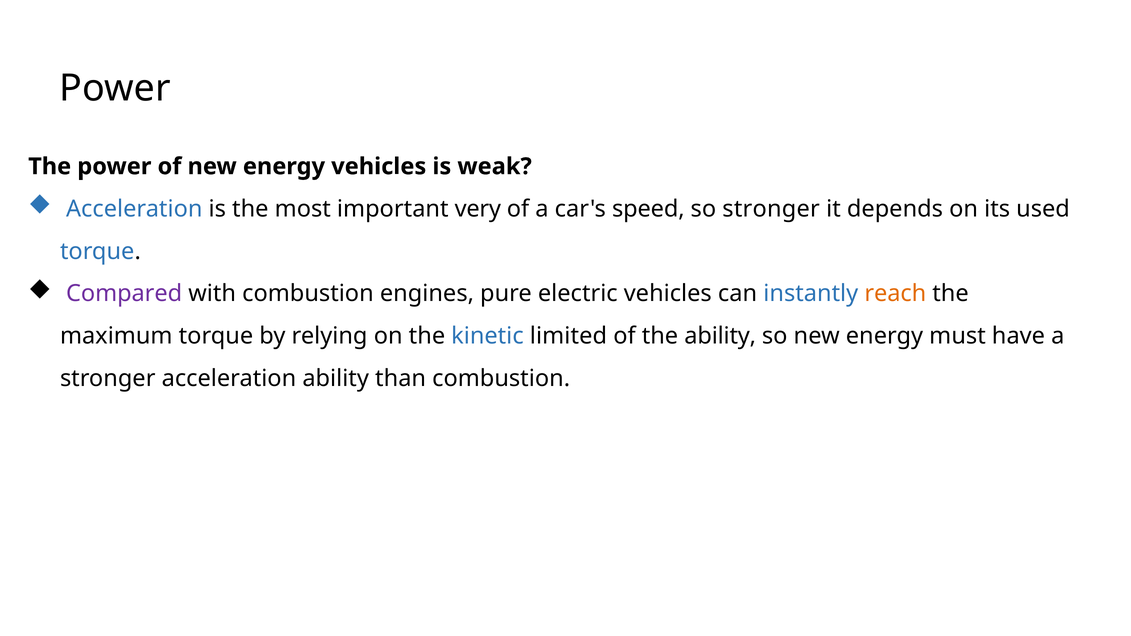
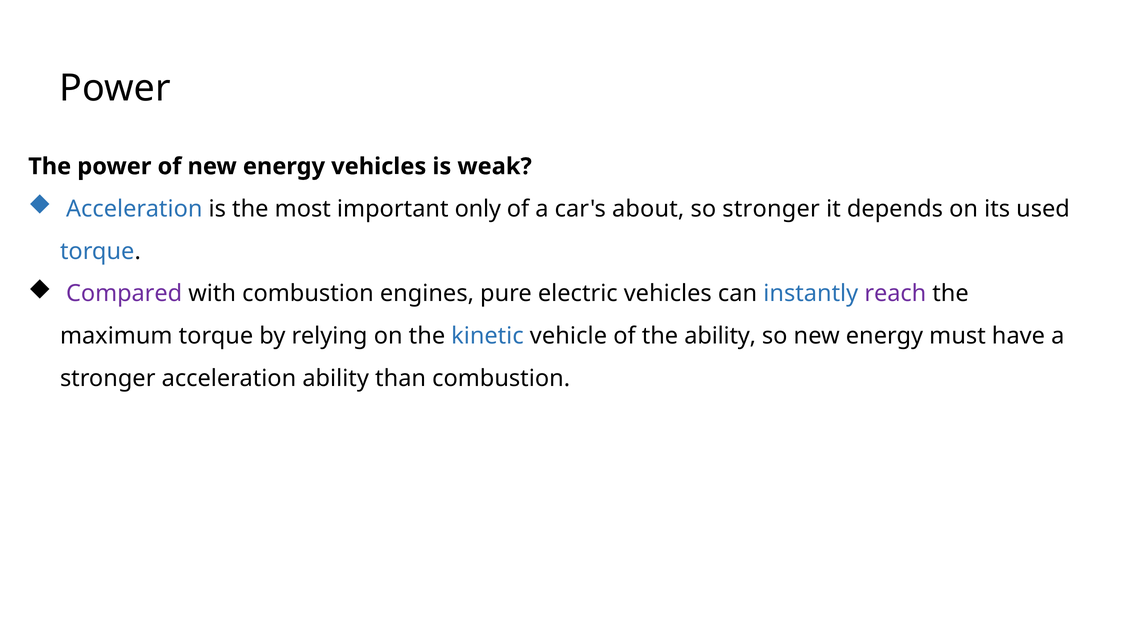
very: very -> only
speed: speed -> about
reach colour: orange -> purple
limited: limited -> vehicle
